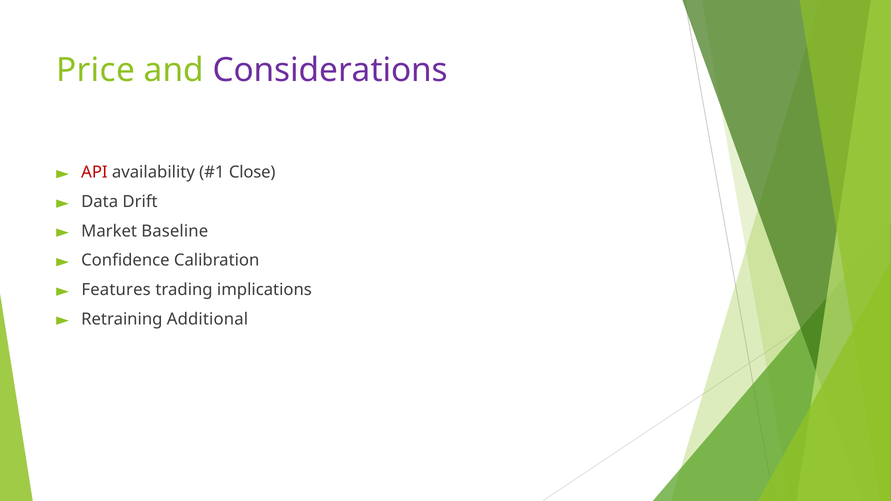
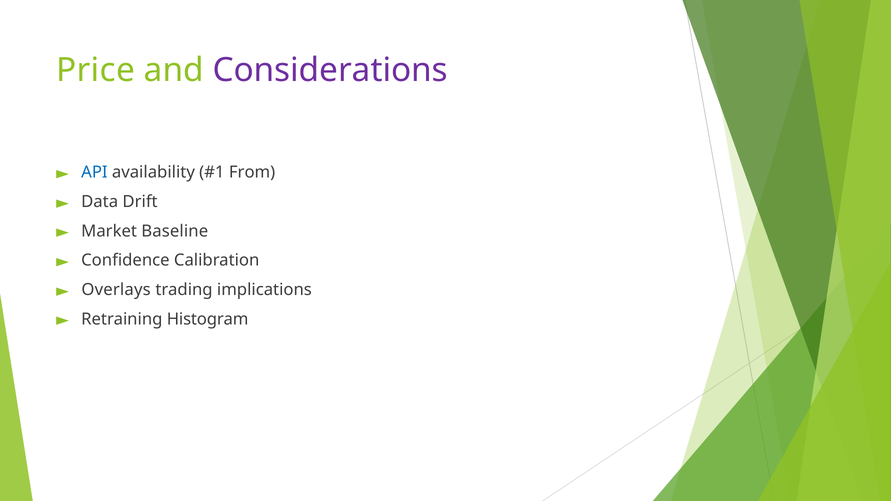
API colour: red -> blue
Close: Close -> From
Features: Features -> Overlays
Additional: Additional -> Histogram
